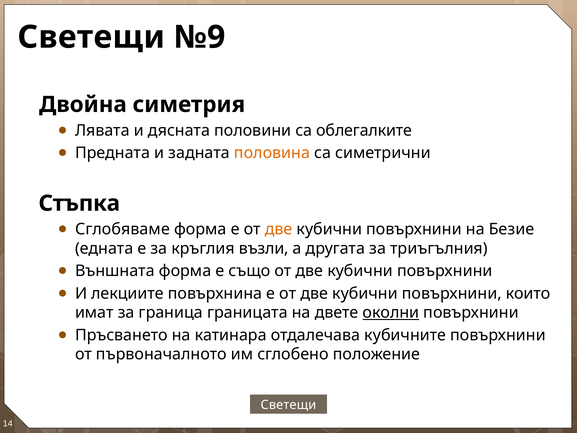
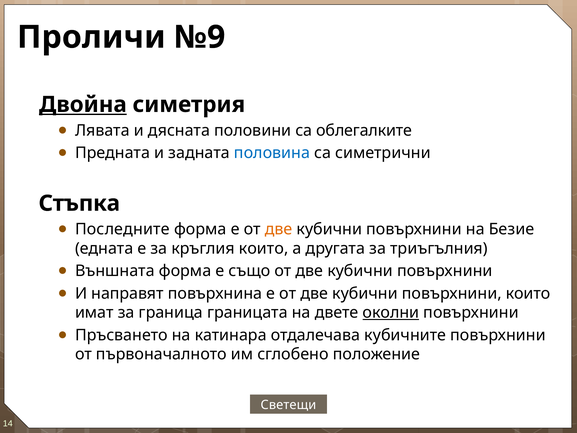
Светещи at (91, 37): Светещи -> Проличи
Двойна underline: none -> present
половина colour: orange -> blue
Сглобяваме: Сглобяваме -> Последните
кръглия възли: възли -> които
лекциите: лекциите -> направят
